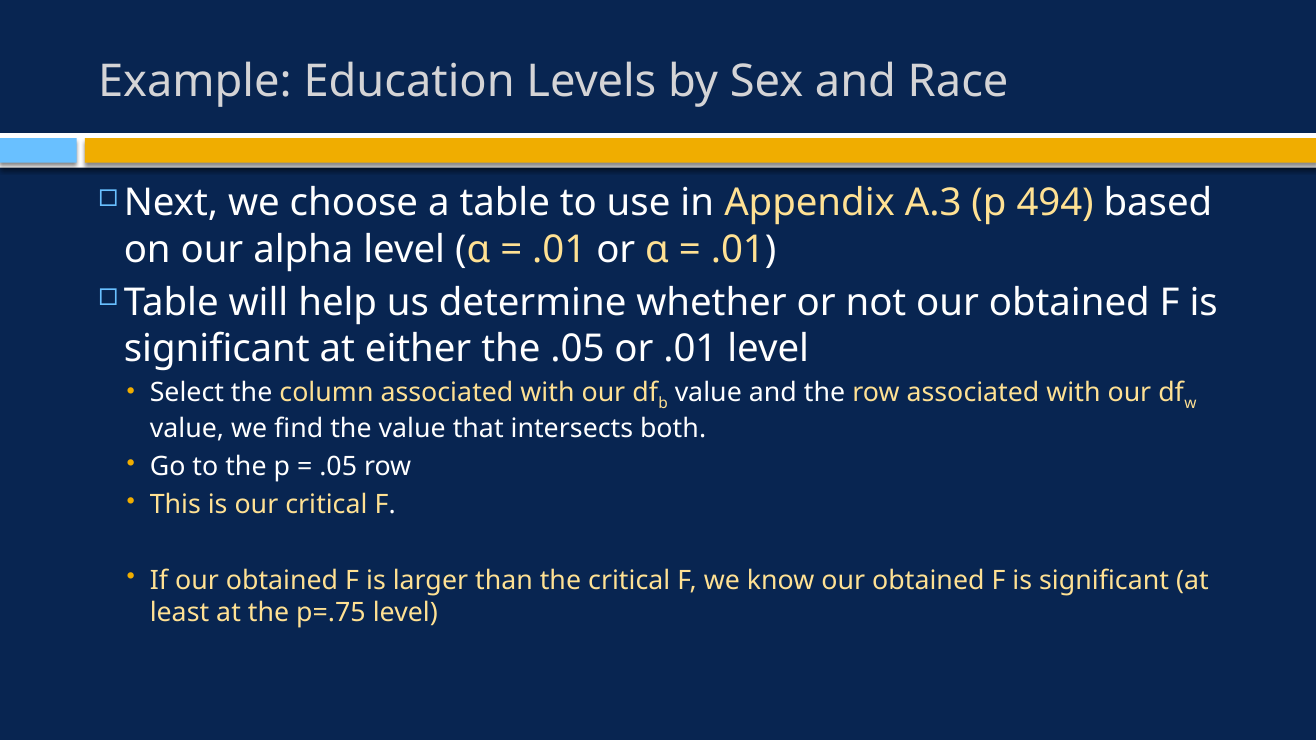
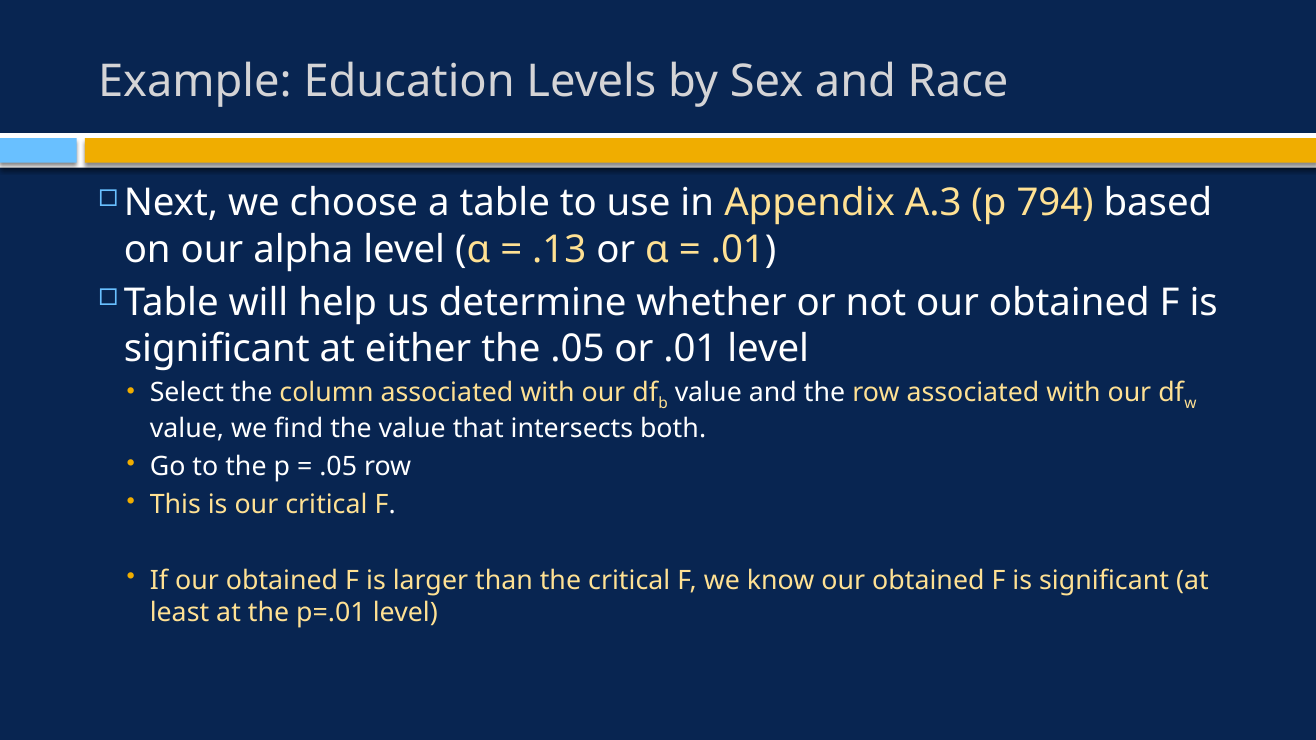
494: 494 -> 794
.01 at (559, 249): .01 -> .13
p=.75: p=.75 -> p=.01
